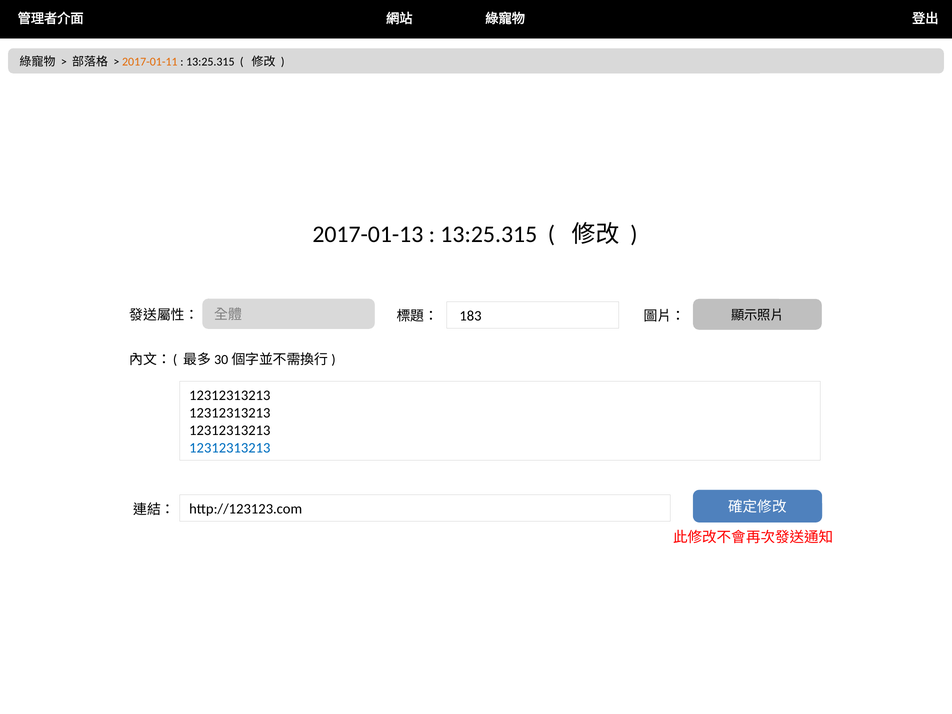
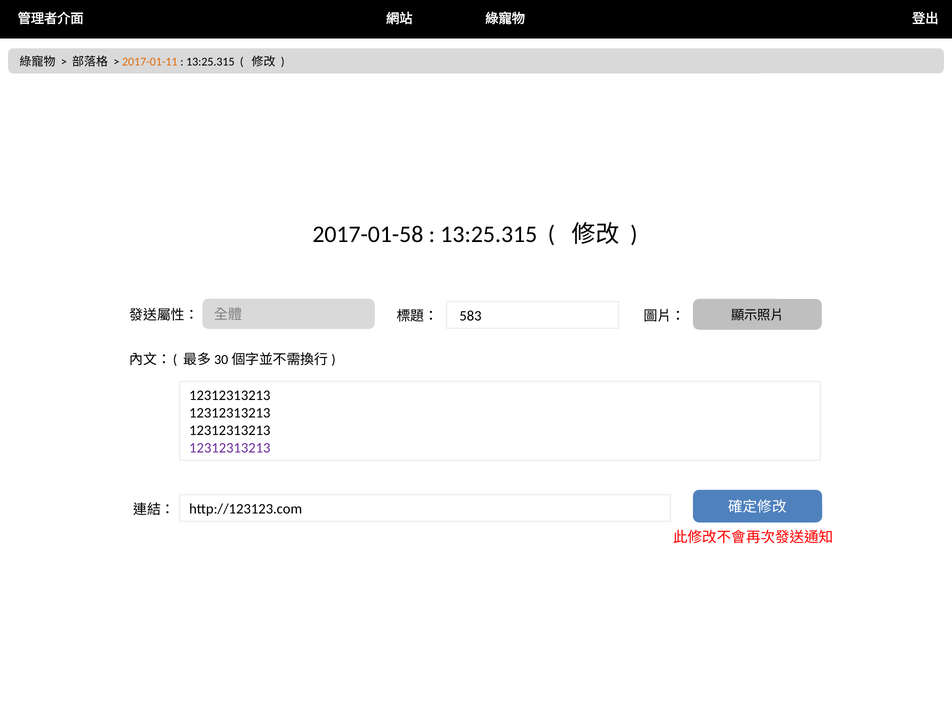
2017-01-13: 2017-01-13 -> 2017-01-58
183: 183 -> 583
12312313213 at (230, 448) colour: blue -> purple
